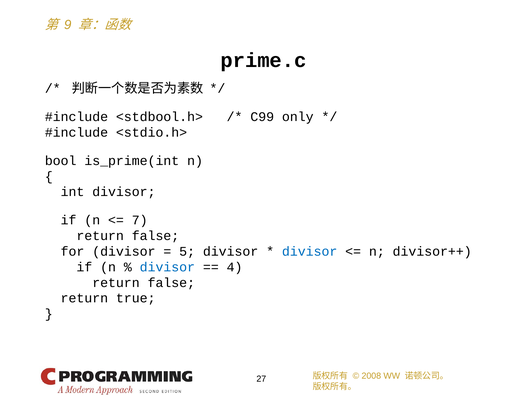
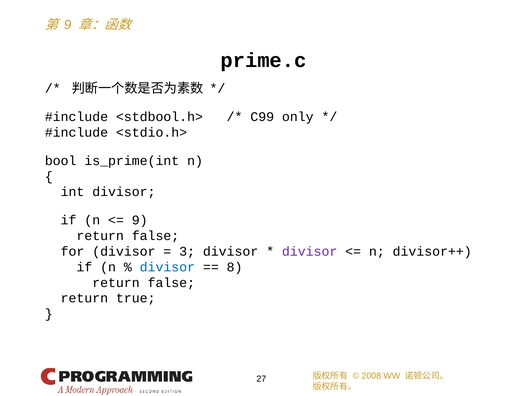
7 at (140, 220): 7 -> 9
5: 5 -> 3
divisor at (310, 251) colour: blue -> purple
4: 4 -> 8
